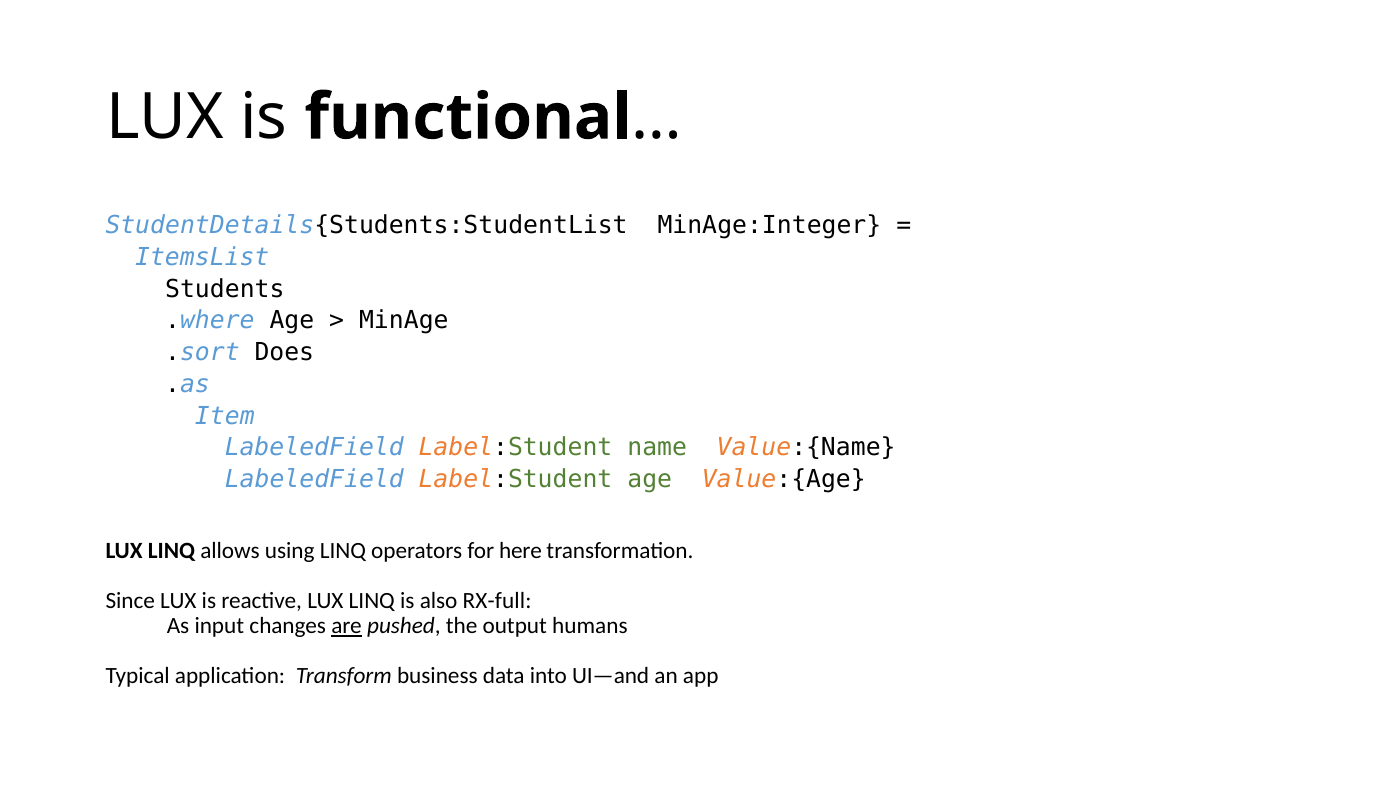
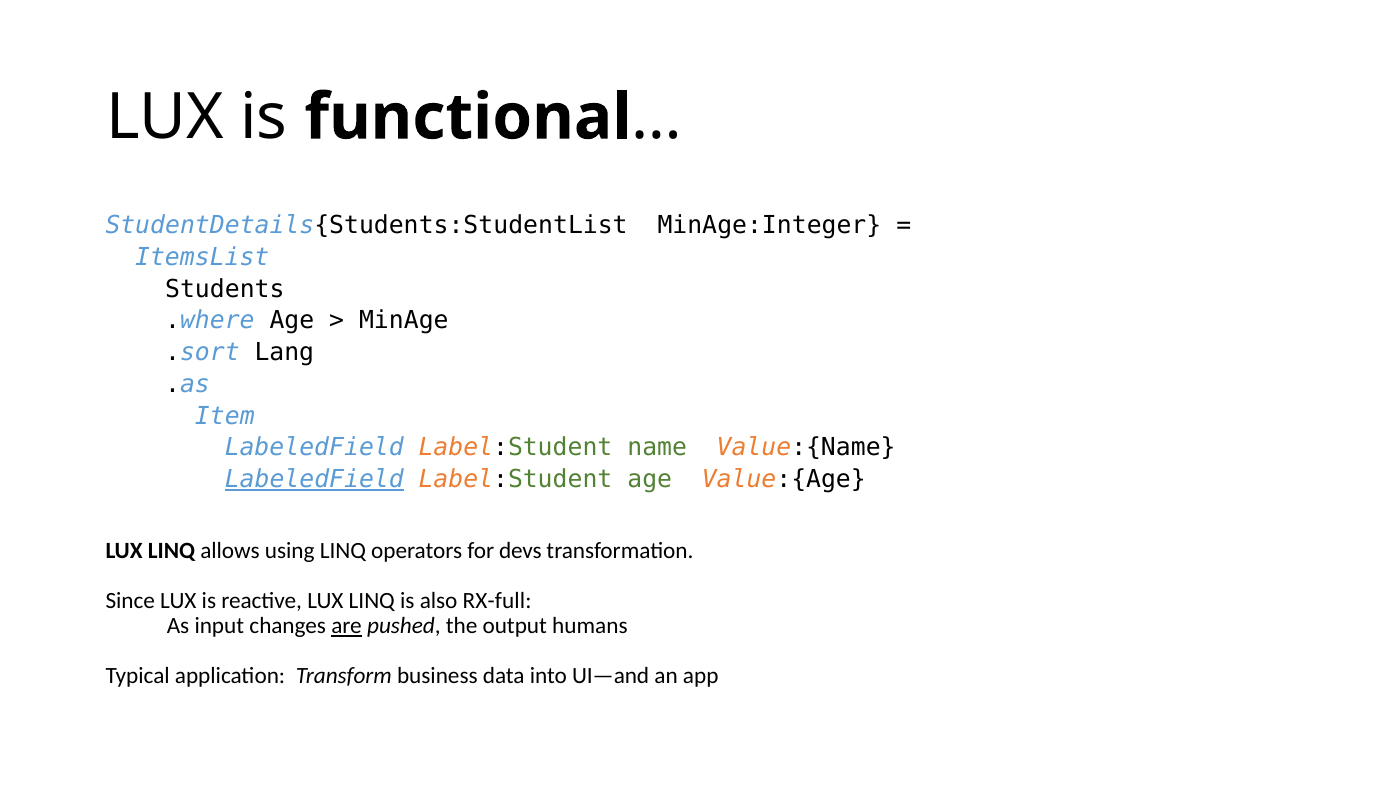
Does: Does -> Lang
LabeledField at (314, 479) underline: none -> present
here: here -> devs
